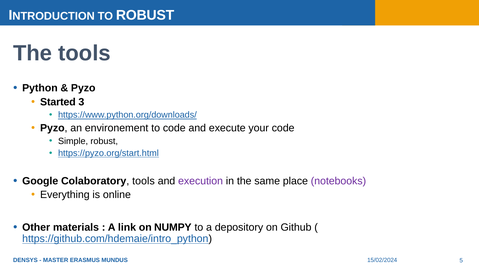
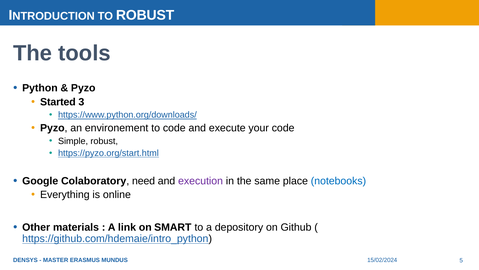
Colaboratory tools: tools -> need
notebooks colour: purple -> blue
NUMPY: NUMPY -> SMART
